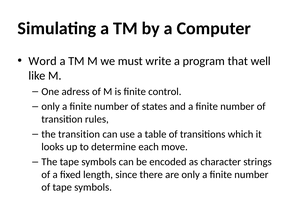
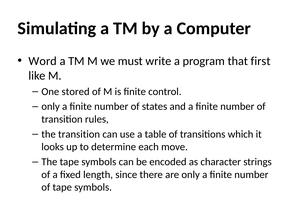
well: well -> first
adress: adress -> stored
